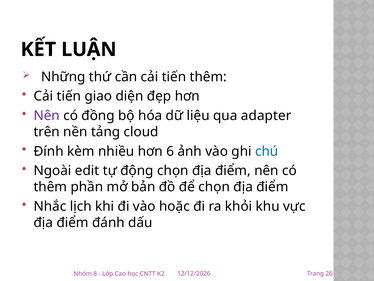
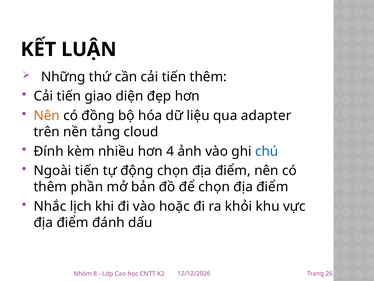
Nên at (47, 115) colour: purple -> orange
6: 6 -> 4
Ngoài edit: edit -> tiến
